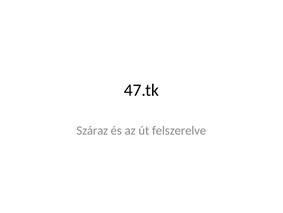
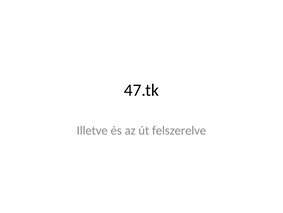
Száraz: Száraz -> Illetve
